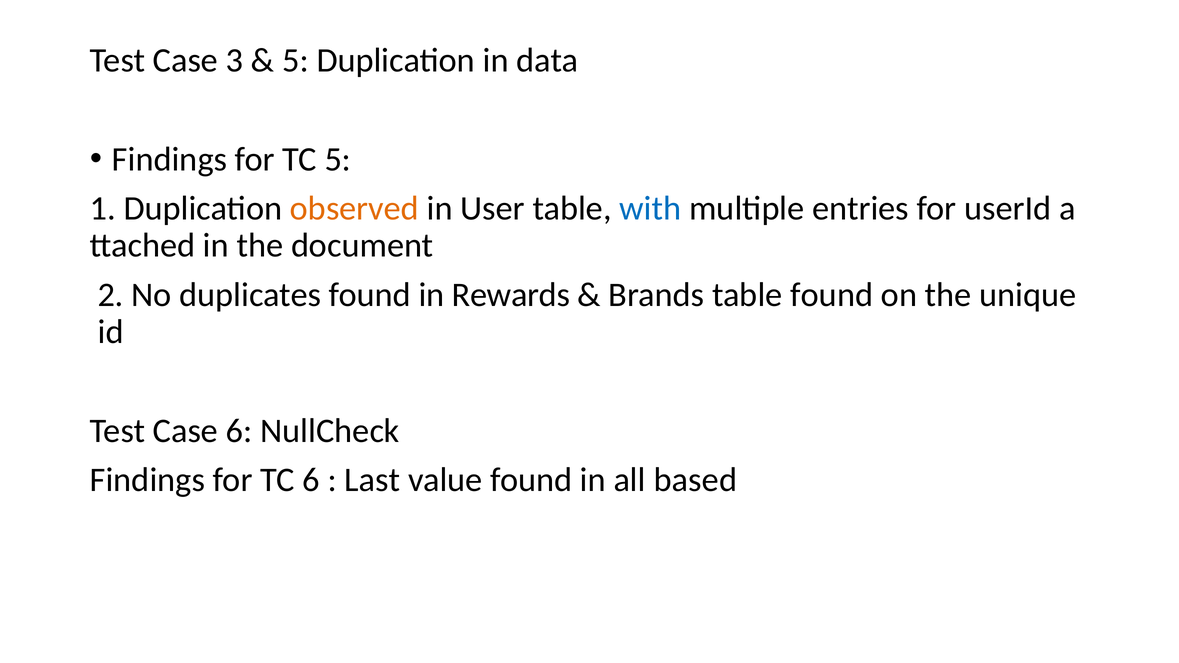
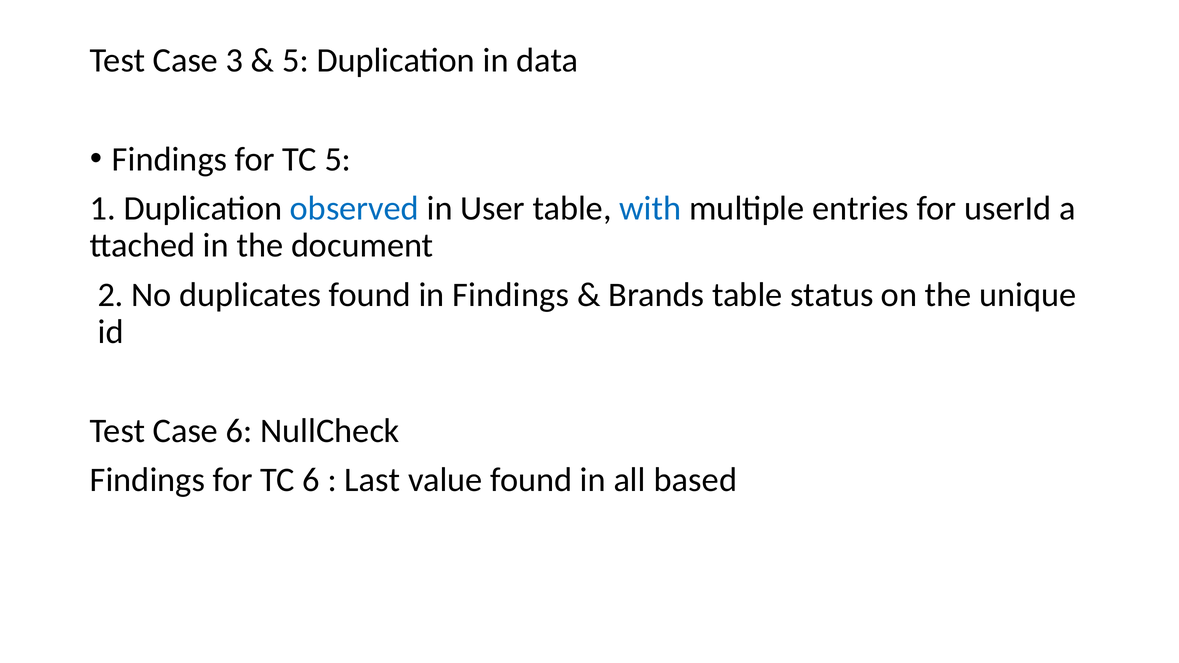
observed colour: orange -> blue
in Rewards: Rewards -> Findings
table found: found -> status
